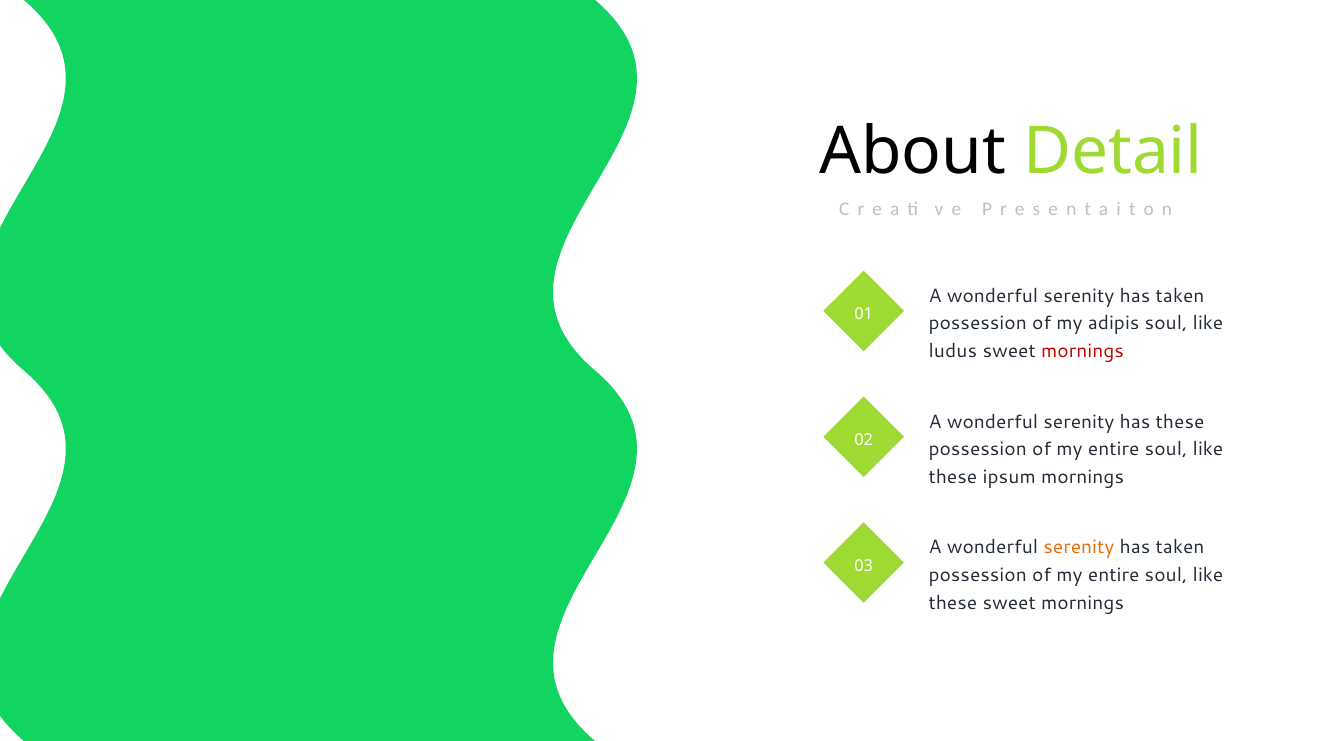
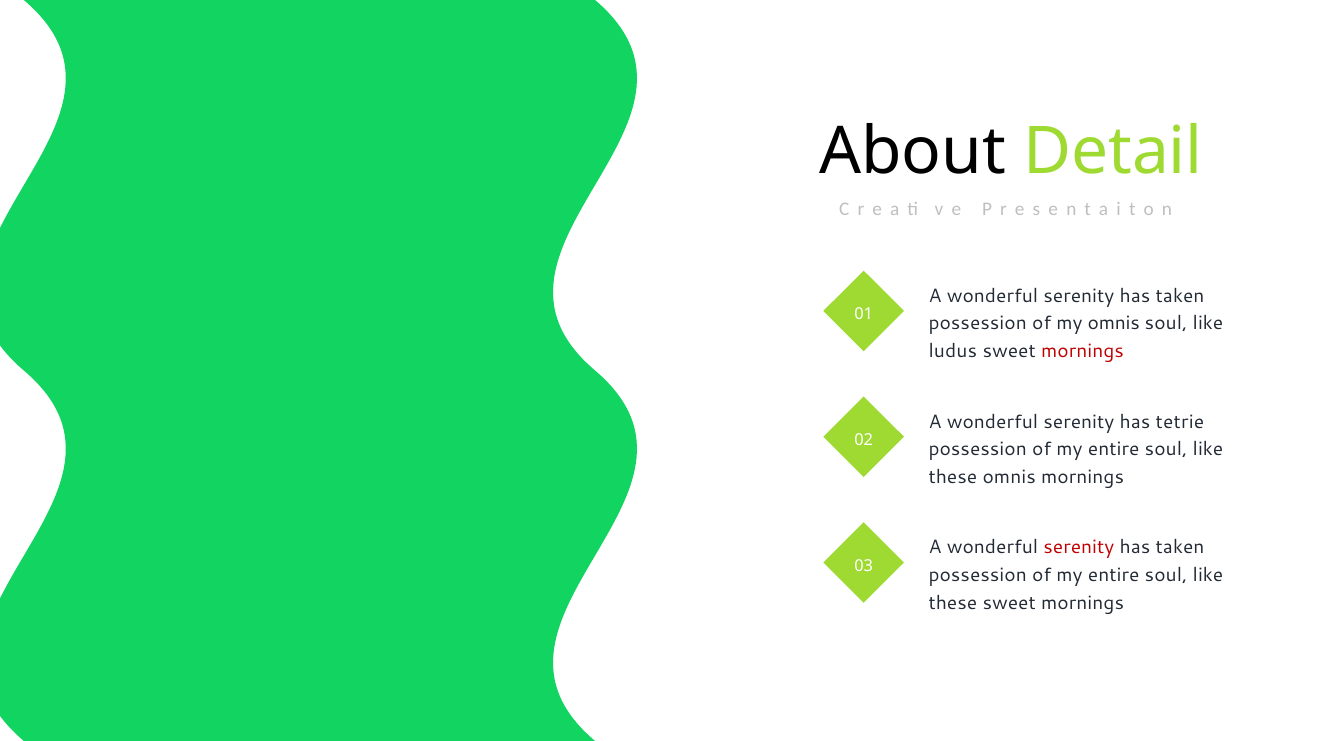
my adipis: adipis -> omnis
has these: these -> tetrie
these ipsum: ipsum -> omnis
serenity at (1079, 548) colour: orange -> red
